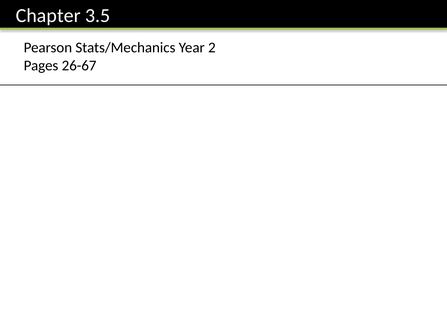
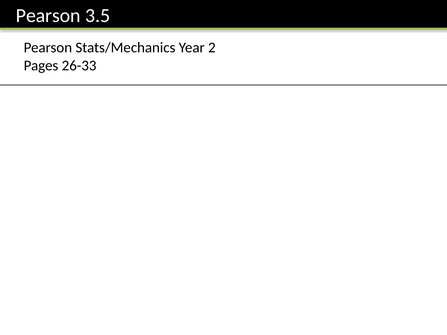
Chapter at (48, 16): Chapter -> Pearson
26-67: 26-67 -> 26-33
